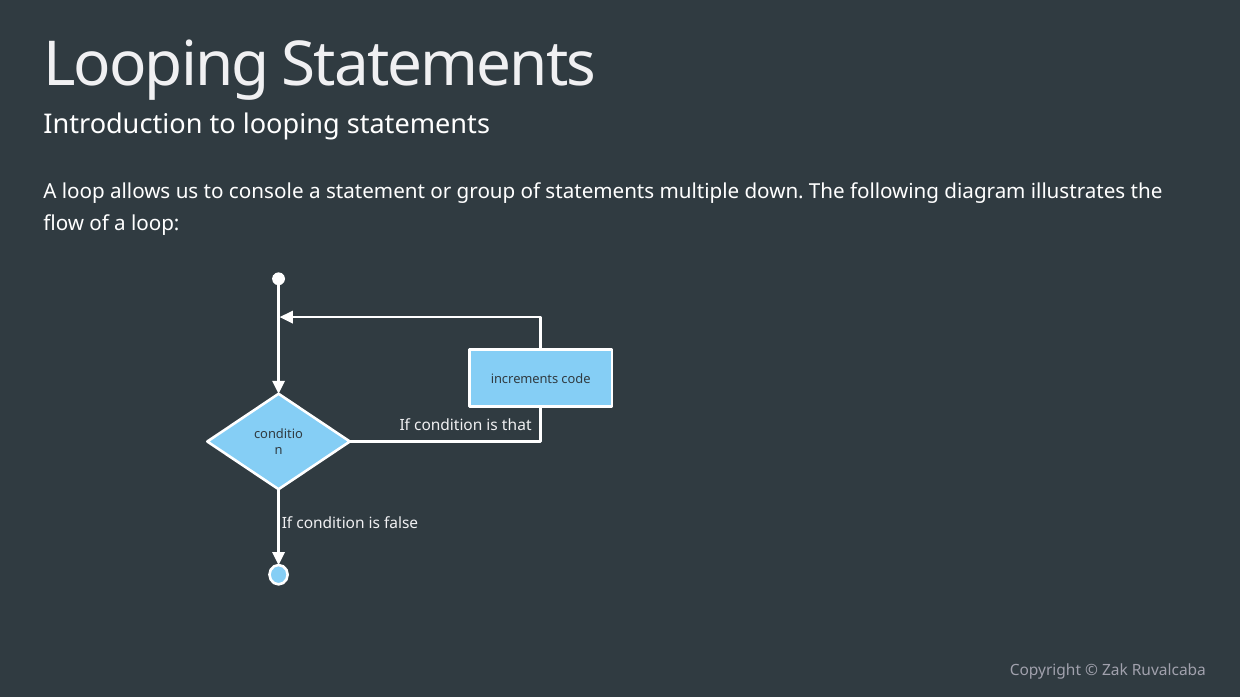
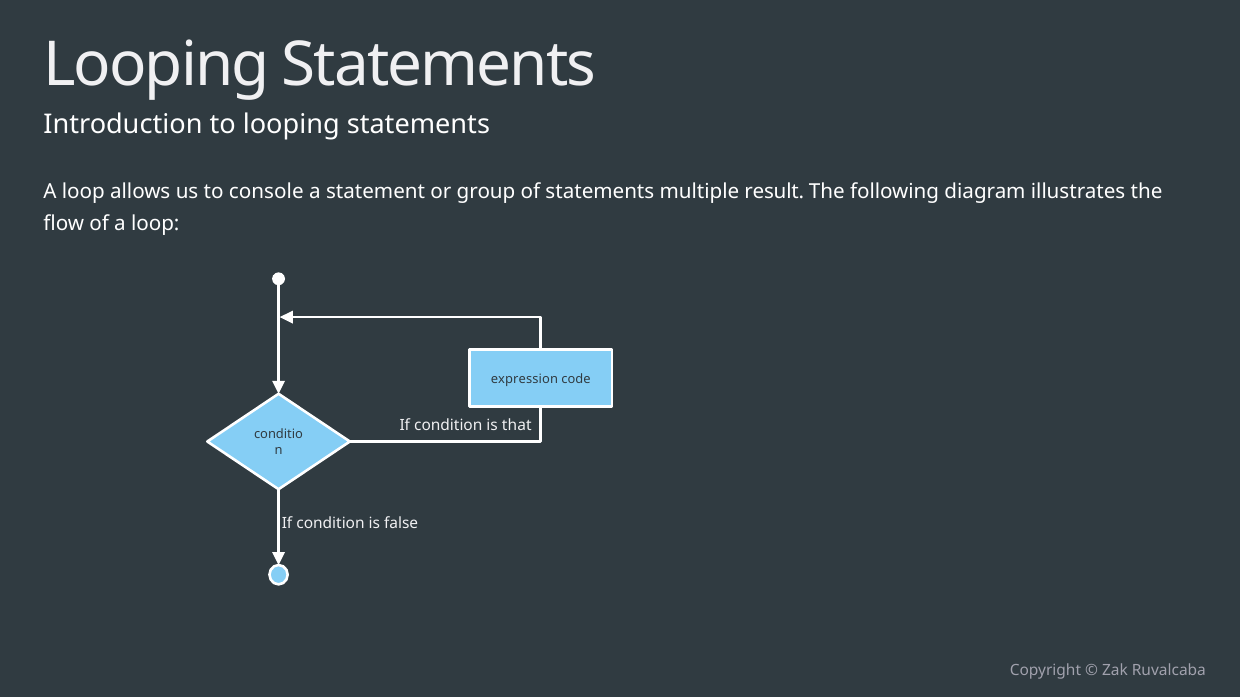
down: down -> result
increments: increments -> expression
